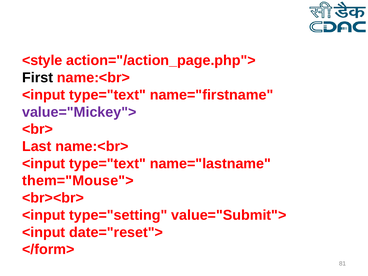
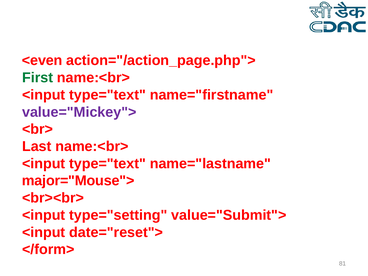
<style: <style -> <even
First colour: black -> green
them="Mouse">: them="Mouse"> -> major="Mouse">
